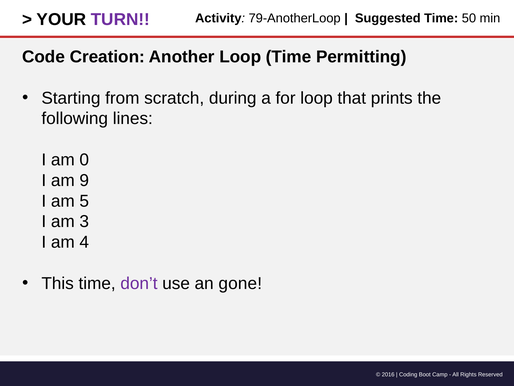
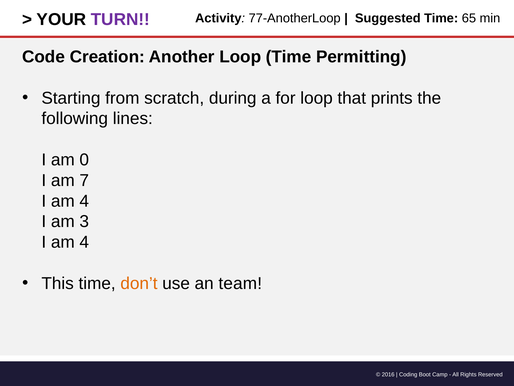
79-AnotherLoop: 79-AnotherLoop -> 77-AnotherLoop
50: 50 -> 65
9: 9 -> 7
5 at (84, 201): 5 -> 4
don’t colour: purple -> orange
gone: gone -> team
